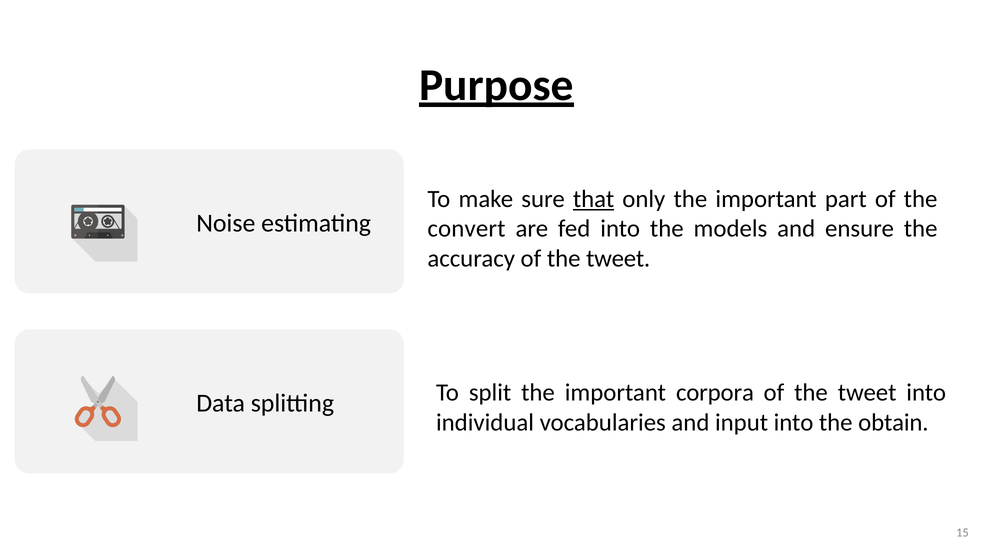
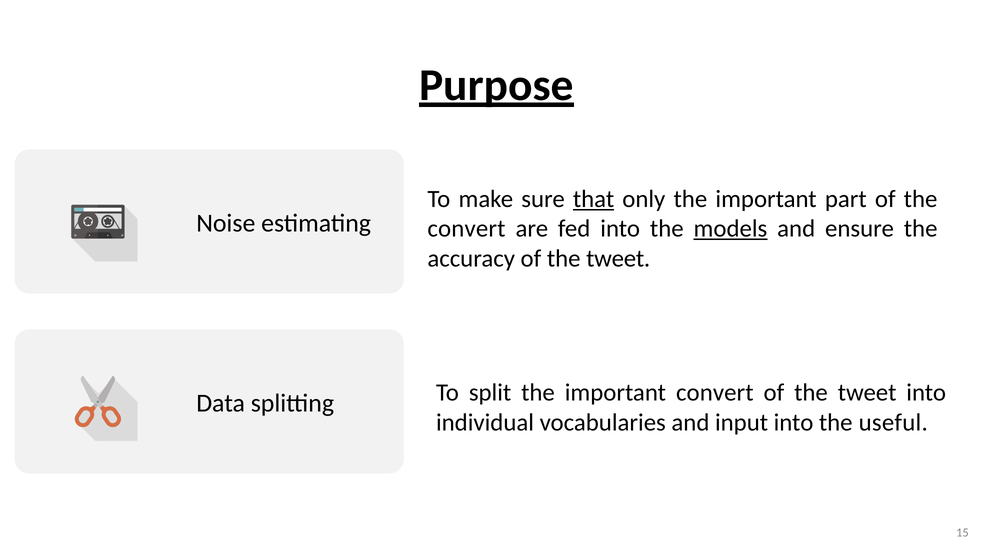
models underline: none -> present
important corpora: corpora -> convert
obtain: obtain -> useful
